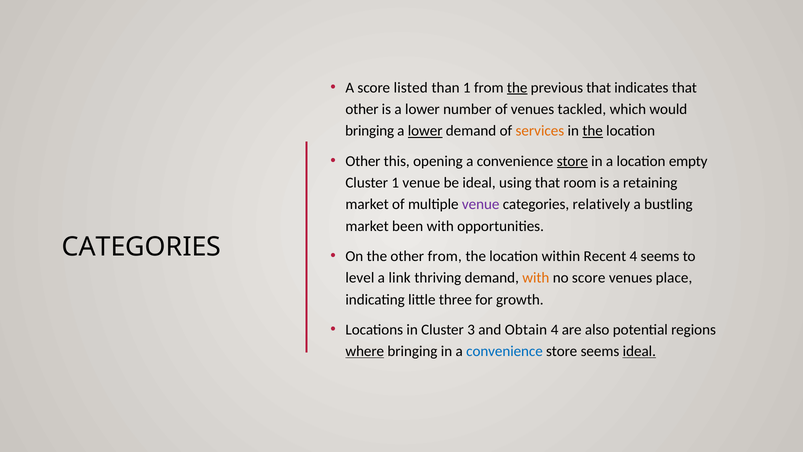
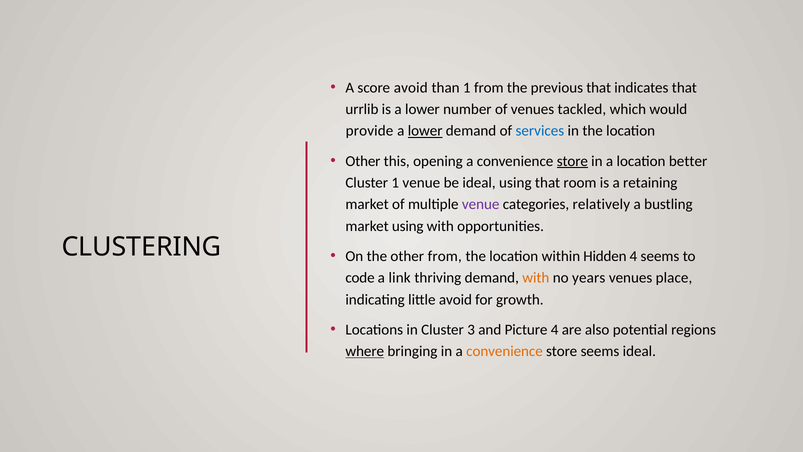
score listed: listed -> avoid
the at (517, 88) underline: present -> none
other at (362, 109): other -> urrlib
bringing at (370, 131): bringing -> provide
services colour: orange -> blue
the at (593, 131) underline: present -> none
empty: empty -> better
market been: been -> using
CATEGORIES at (141, 247): CATEGORIES -> CLUSTERING
Recent: Recent -> Hidden
level: level -> code
no score: score -> years
little three: three -> avoid
Obtain: Obtain -> Picture
convenience at (504, 351) colour: blue -> orange
ideal at (639, 351) underline: present -> none
